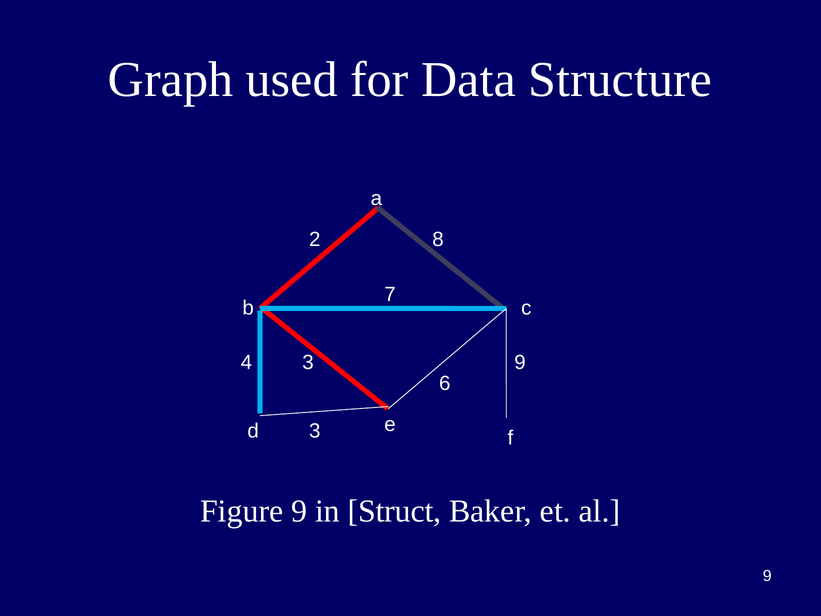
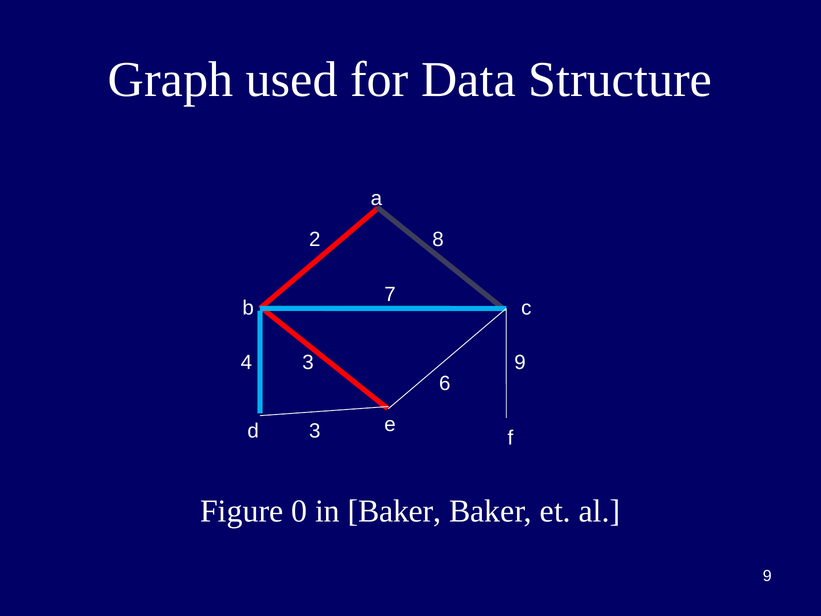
Figure 9: 9 -> 0
in Struct: Struct -> Baker
